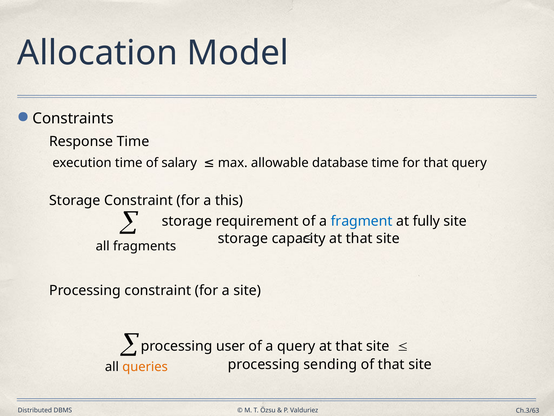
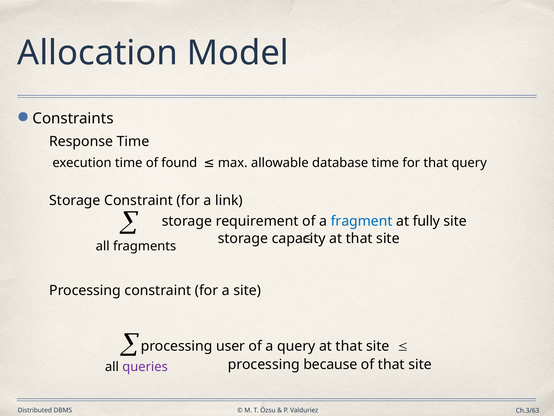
salary: salary -> found
this: this -> link
sending: sending -> because
queries colour: orange -> purple
